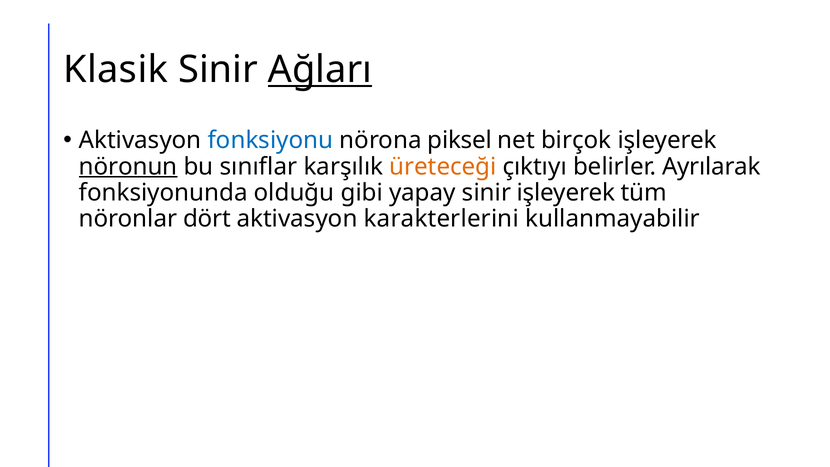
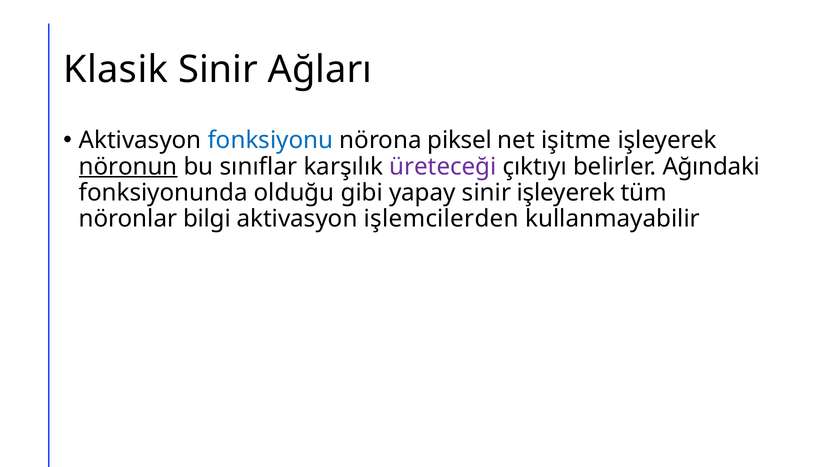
Ağları underline: present -> none
birçok: birçok -> işitme
üreteceği colour: orange -> purple
Ayrılarak: Ayrılarak -> Ağındaki
dört: dört -> bilgi
karakterlerini: karakterlerini -> işlemcilerden
